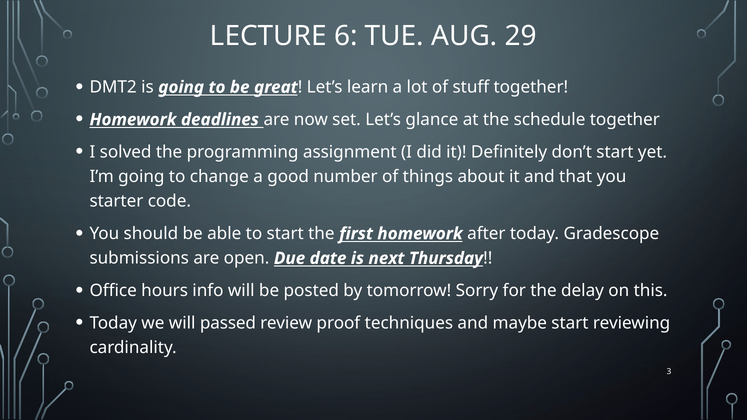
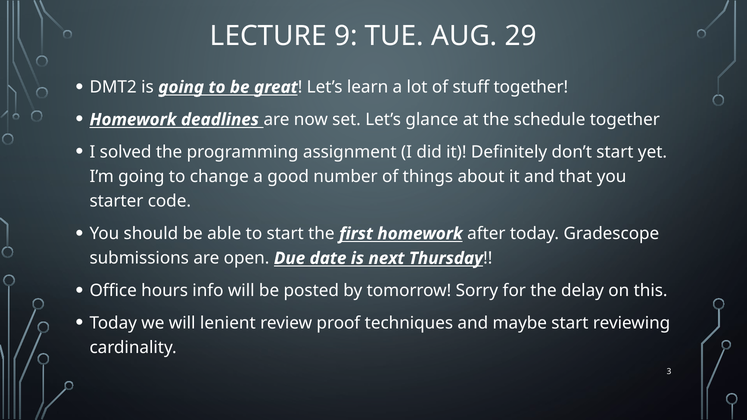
6: 6 -> 9
passed: passed -> lenient
